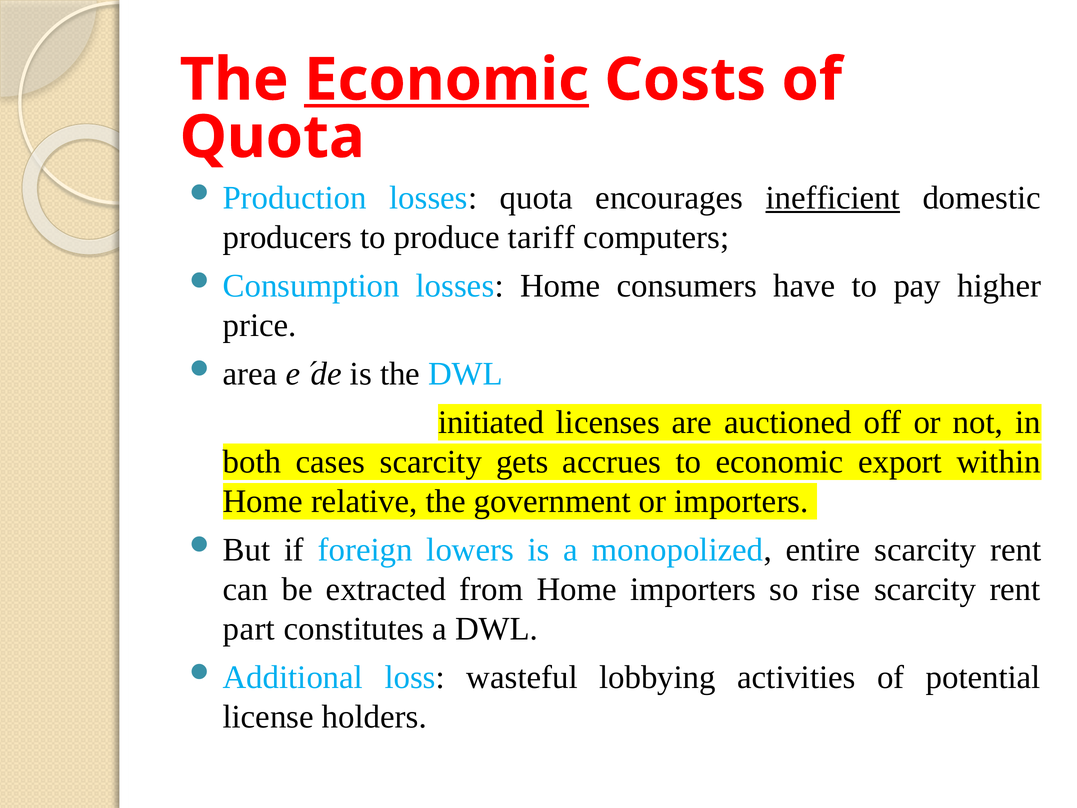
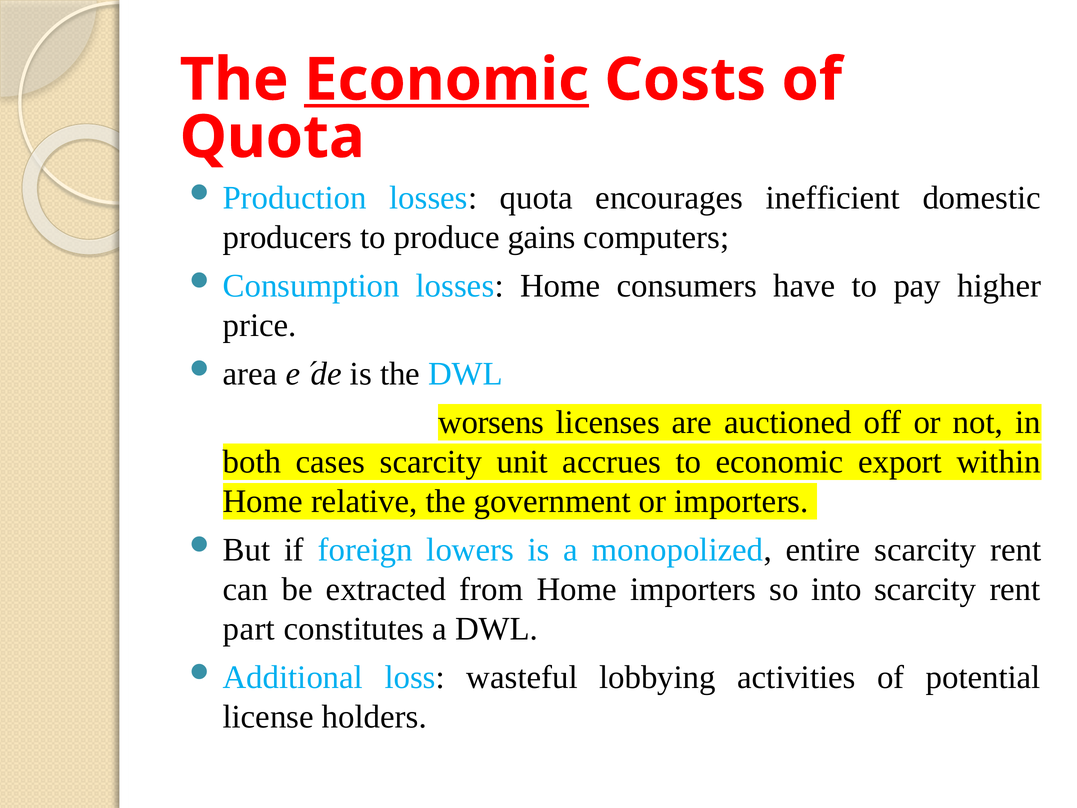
inefficient underline: present -> none
tariff: tariff -> gains
initiated: initiated -> worsens
gets: gets -> unit
rise: rise -> into
